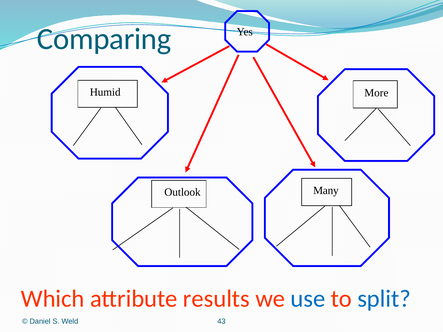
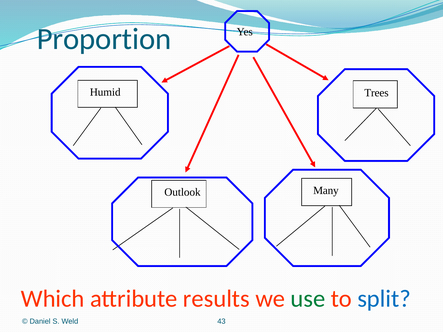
Comparing: Comparing -> Proportion
More: More -> Trees
use colour: blue -> green
